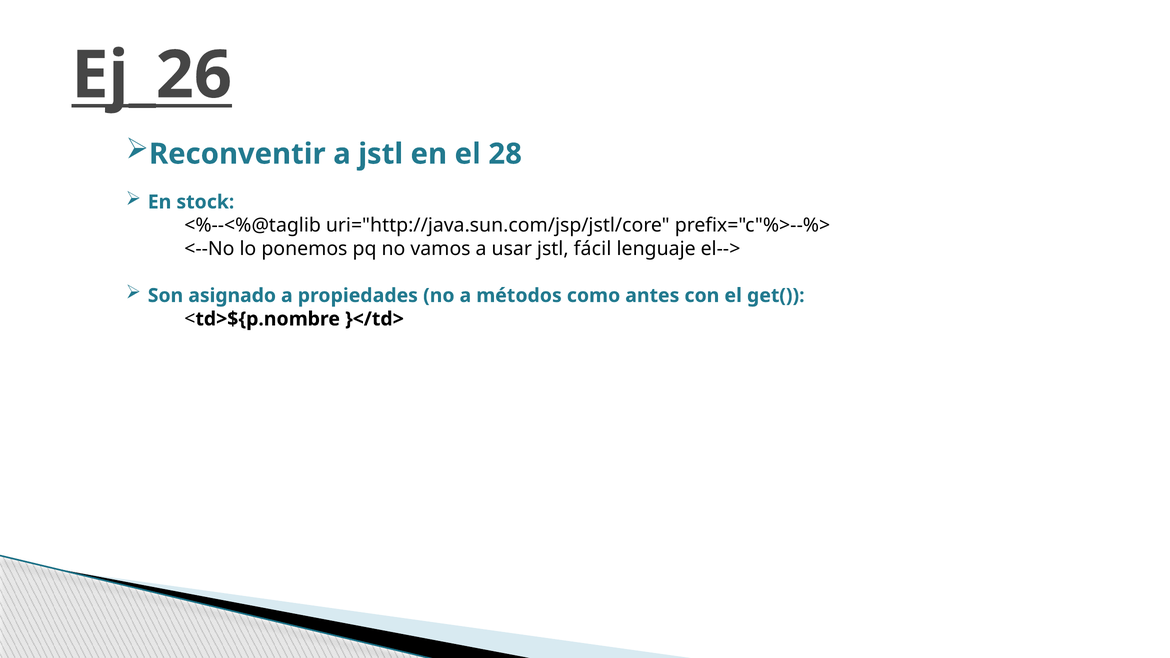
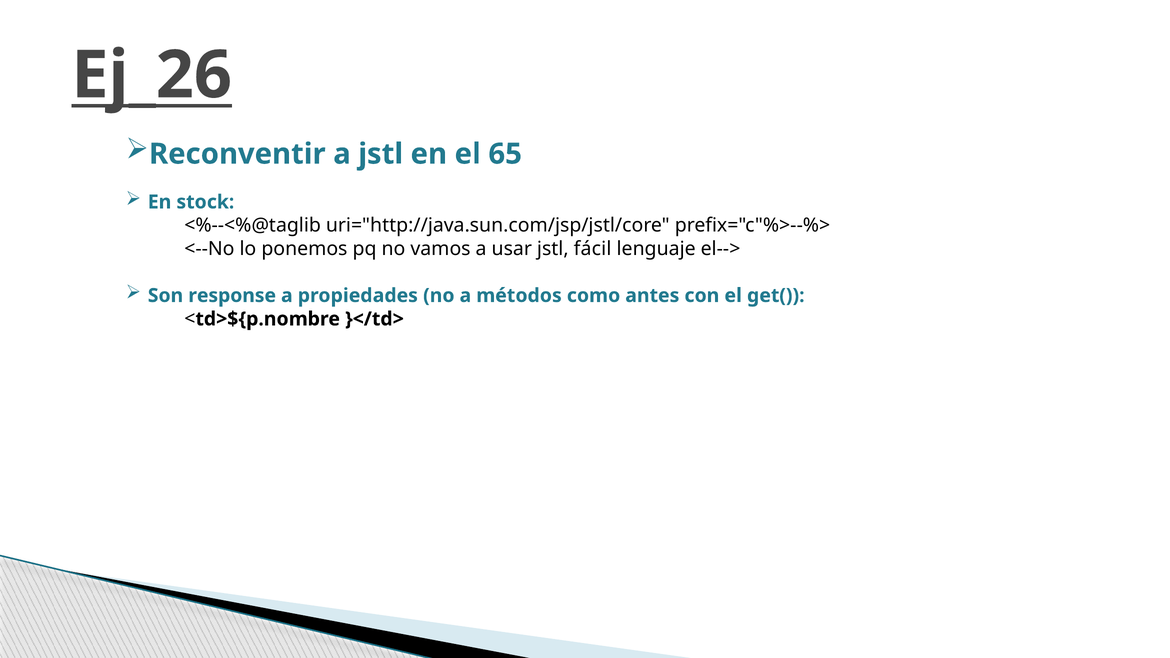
28: 28 -> 65
asignado: asignado -> response
